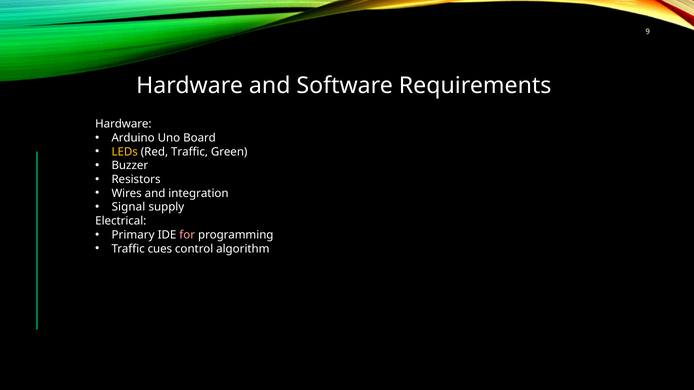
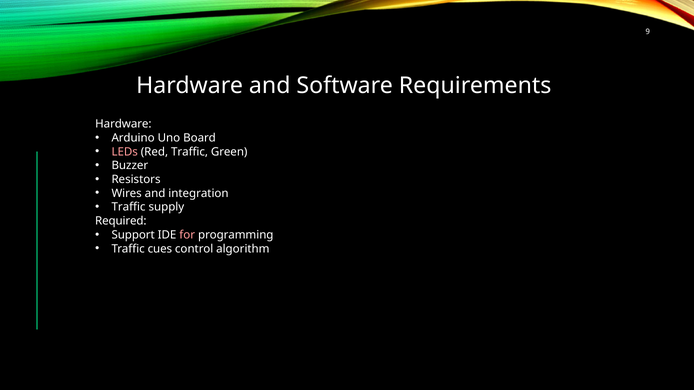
LEDs colour: yellow -> pink
Signal at (128, 207): Signal -> Traffic
Electrical: Electrical -> Required
Primary: Primary -> Support
